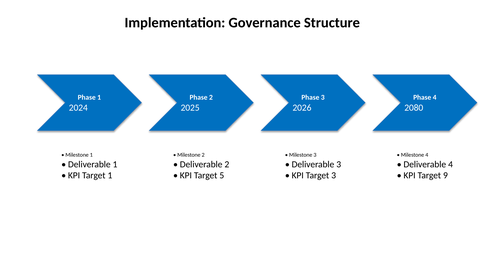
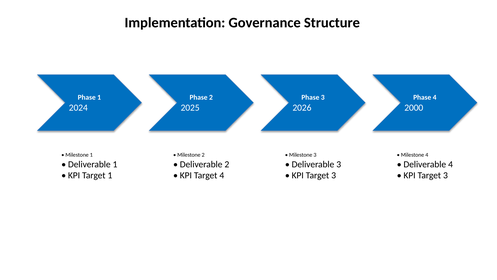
2080: 2080 -> 2000
Target 5: 5 -> 4
9 at (445, 175): 9 -> 3
